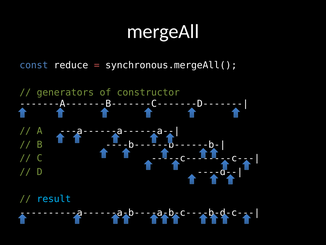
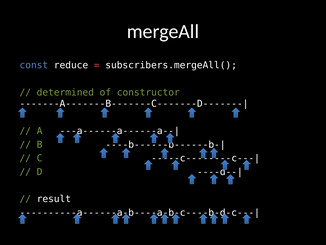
synchronous.mergeAll(: synchronous.mergeAll( -> subscribers.mergeAll(
generators: generators -> determined
result colour: light blue -> white
